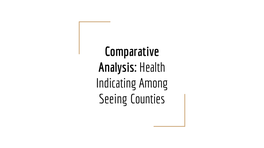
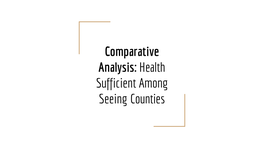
Indicating: Indicating -> Sufficient
